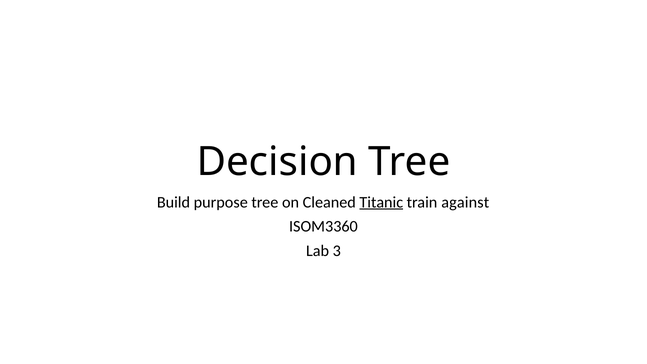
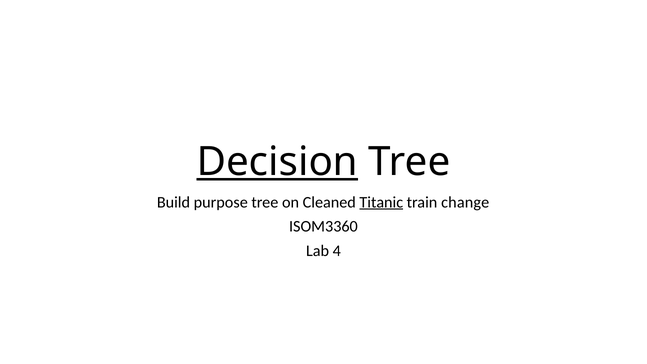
Decision underline: none -> present
against: against -> change
3: 3 -> 4
